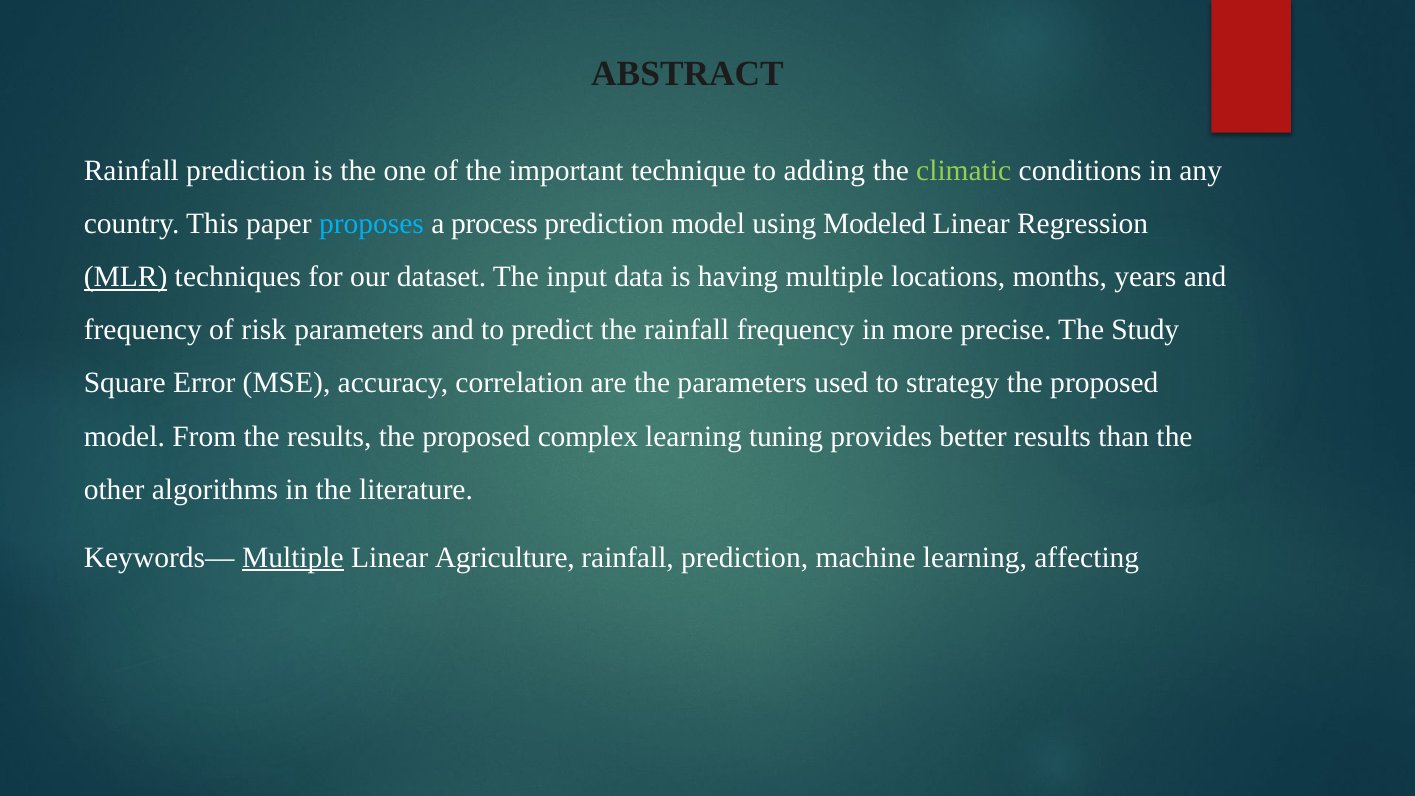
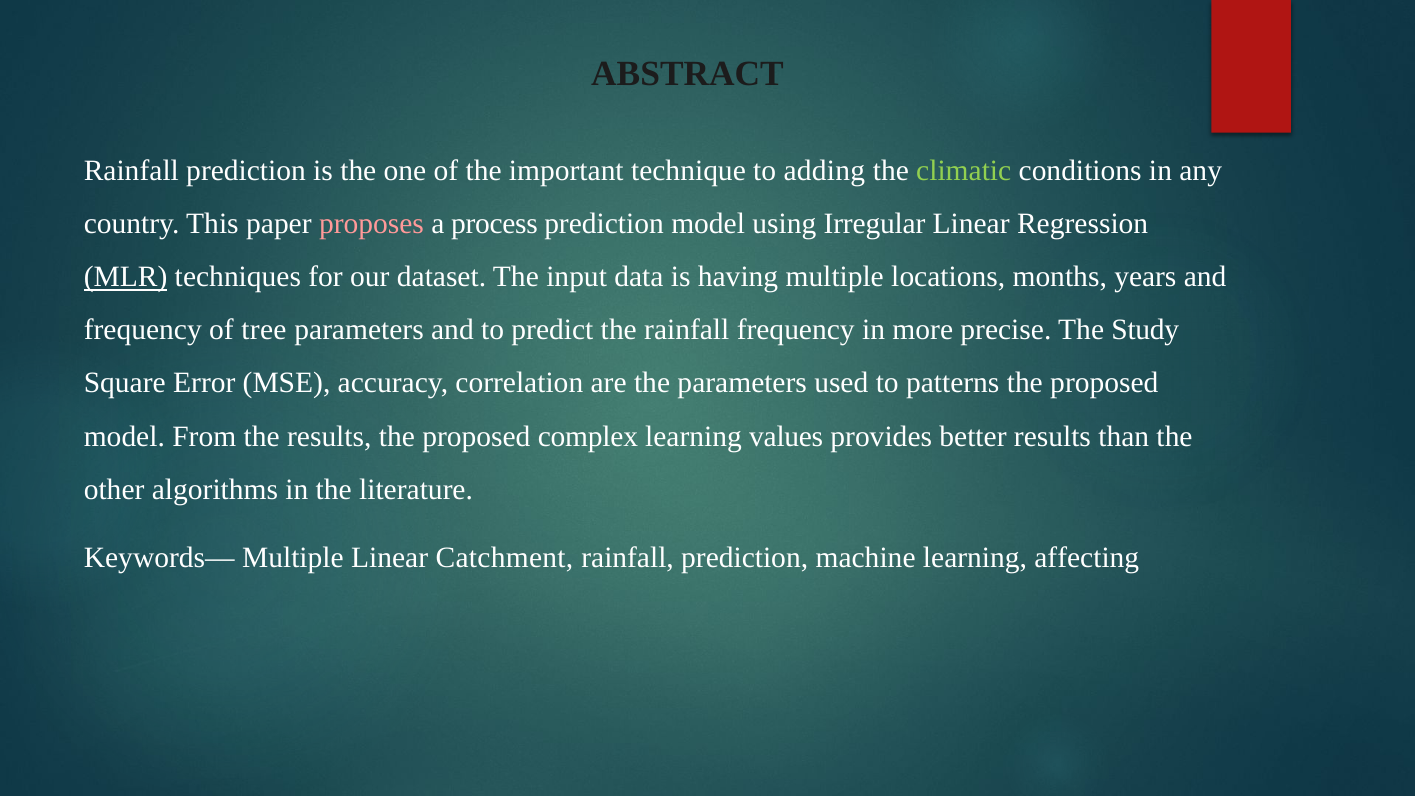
proposes colour: light blue -> pink
Modeled: Modeled -> Irregular
risk: risk -> tree
strategy: strategy -> patterns
tuning: tuning -> values
Multiple at (293, 557) underline: present -> none
Agriculture: Agriculture -> Catchment
